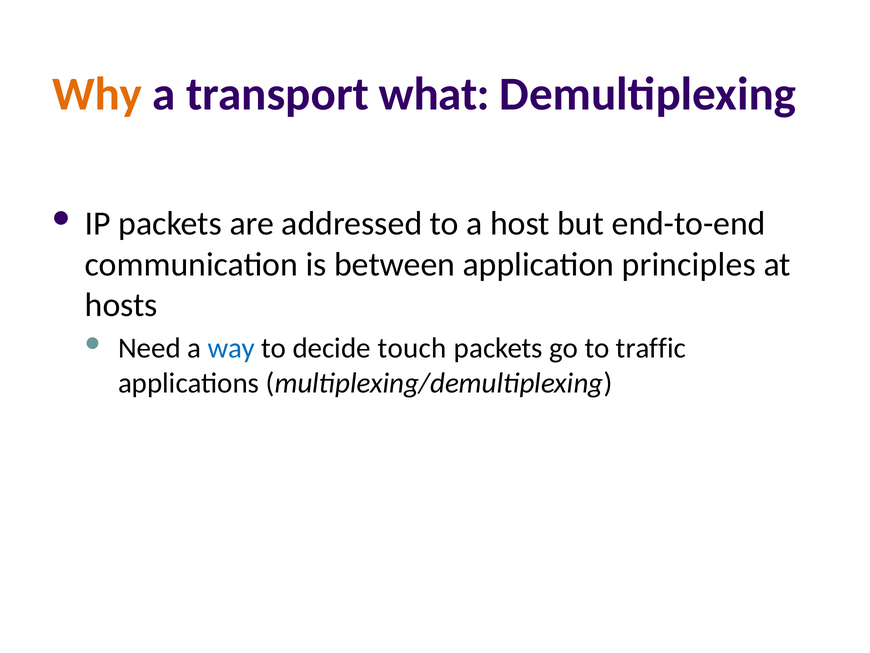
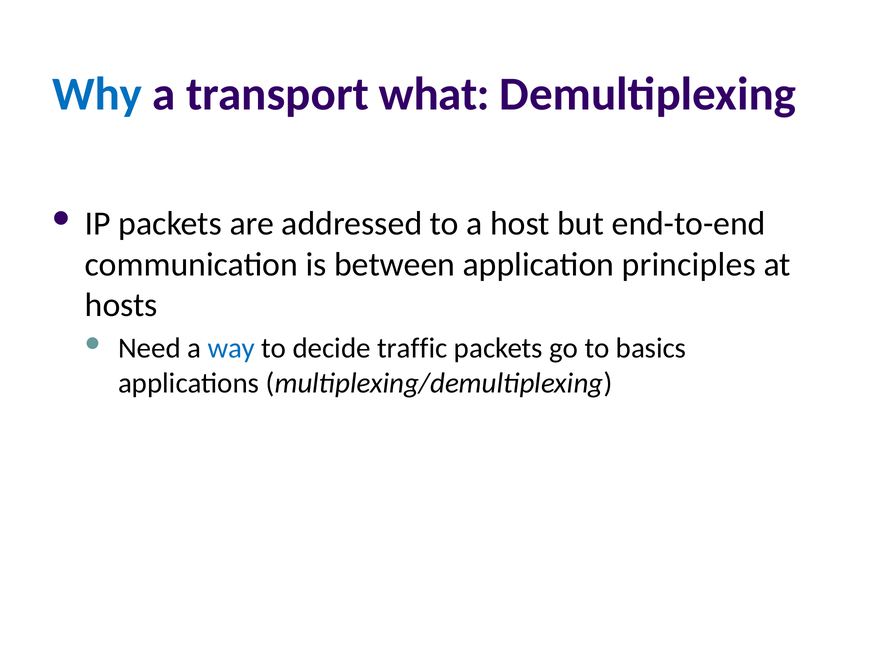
Why colour: orange -> blue
touch: touch -> traffic
traffic: traffic -> basics
